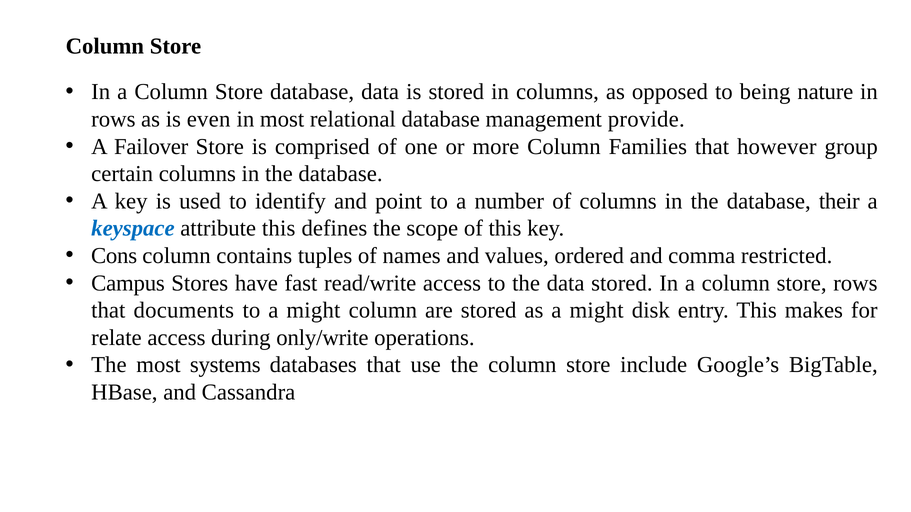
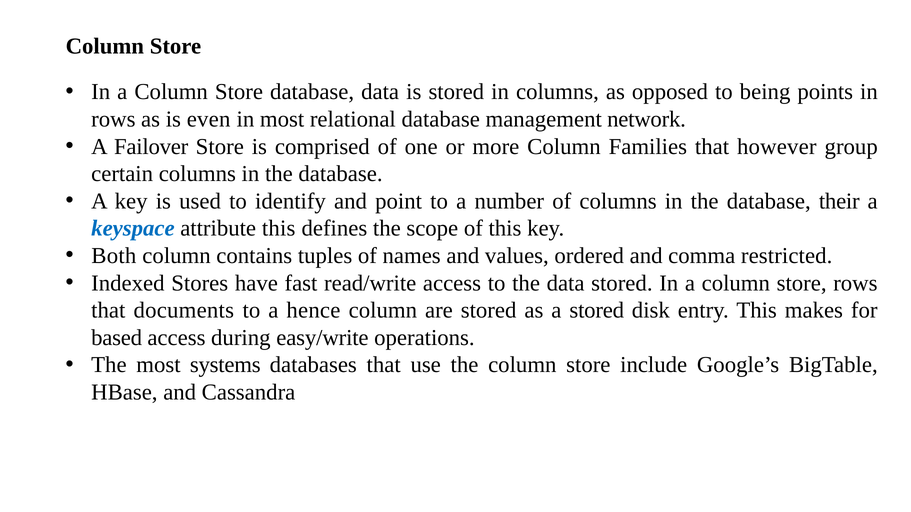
nature: nature -> points
provide: provide -> network
Cons: Cons -> Both
Campus: Campus -> Indexed
to a might: might -> hence
as a might: might -> stored
relate: relate -> based
only/write: only/write -> easy/write
